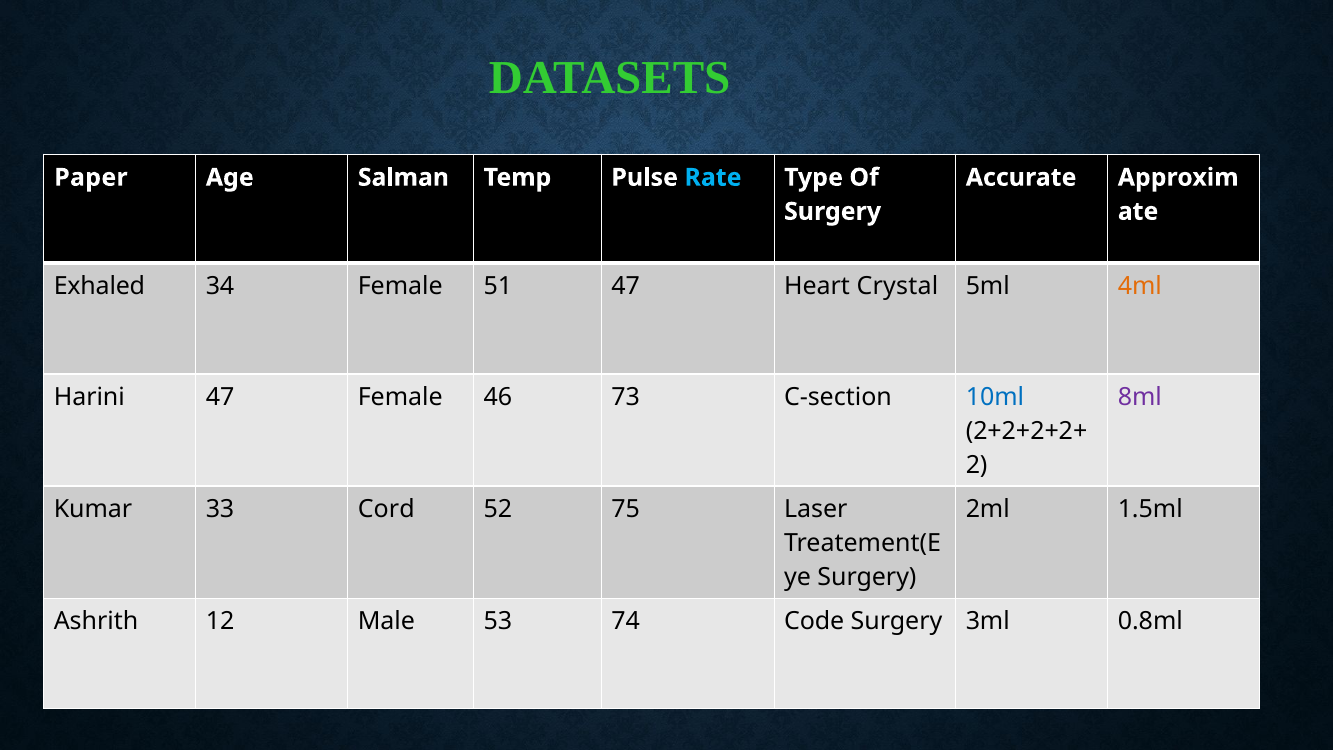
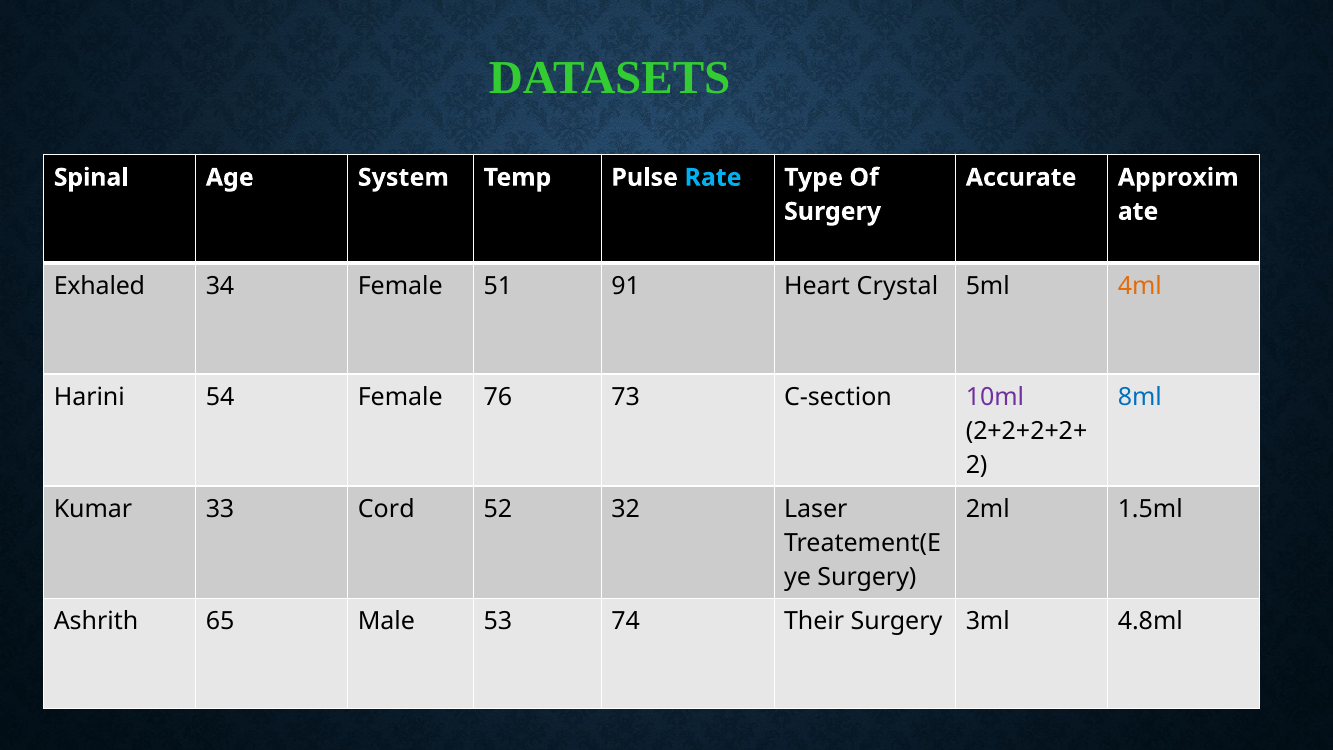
Paper: Paper -> Spinal
Salman: Salman -> System
51 47: 47 -> 91
Harini 47: 47 -> 54
46: 46 -> 76
10ml colour: blue -> purple
8ml colour: purple -> blue
75: 75 -> 32
12: 12 -> 65
Code: Code -> Their
0.8ml: 0.8ml -> 4.8ml
